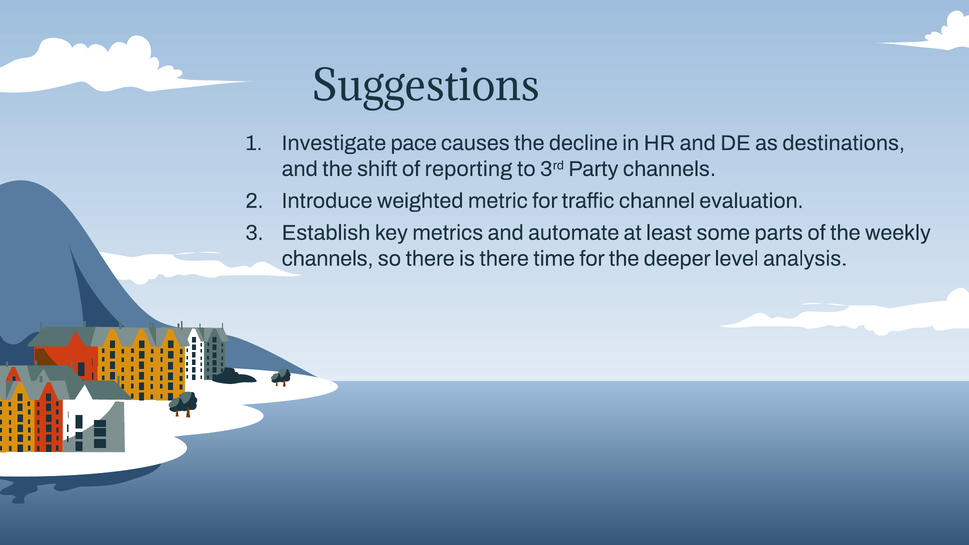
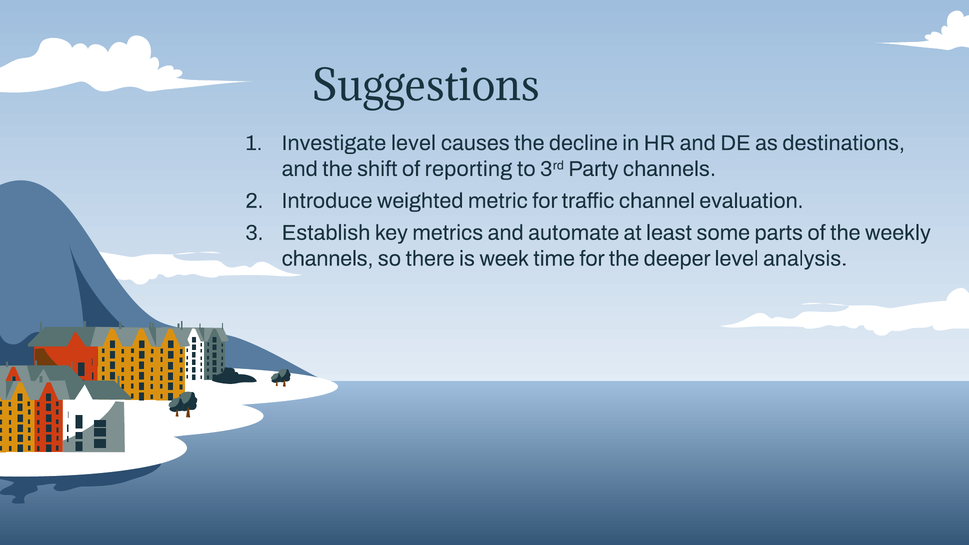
Investigate pace: pace -> level
is there: there -> week
